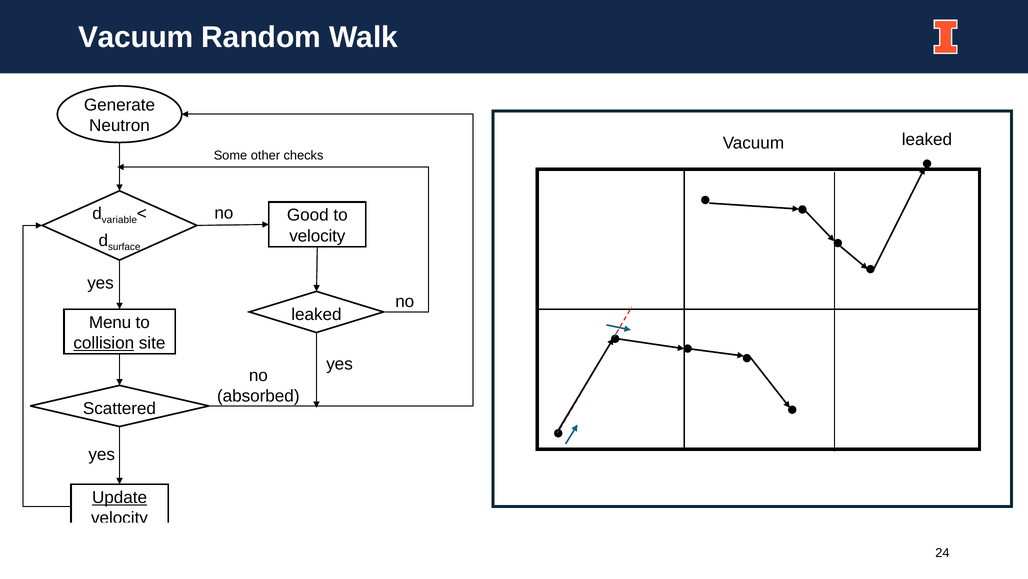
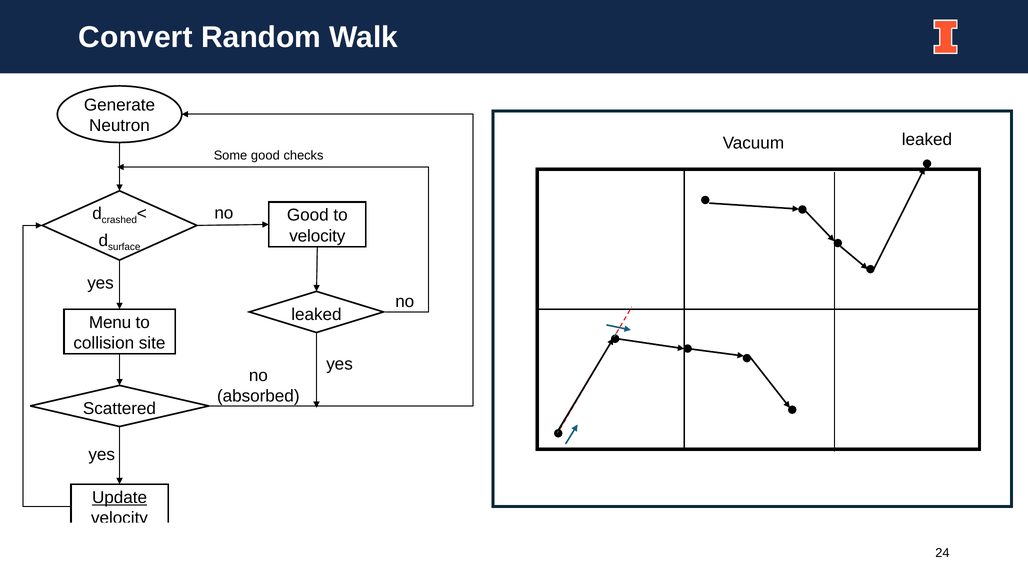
Vacuum at (136, 37): Vacuum -> Convert
Some other: other -> good
variable: variable -> crashed
collision underline: present -> none
